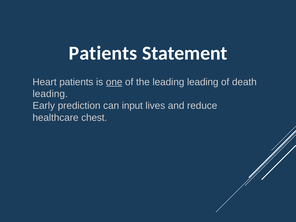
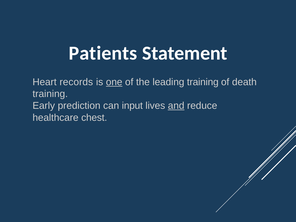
Heart patients: patients -> records
leading leading: leading -> training
leading at (50, 94): leading -> training
and underline: none -> present
